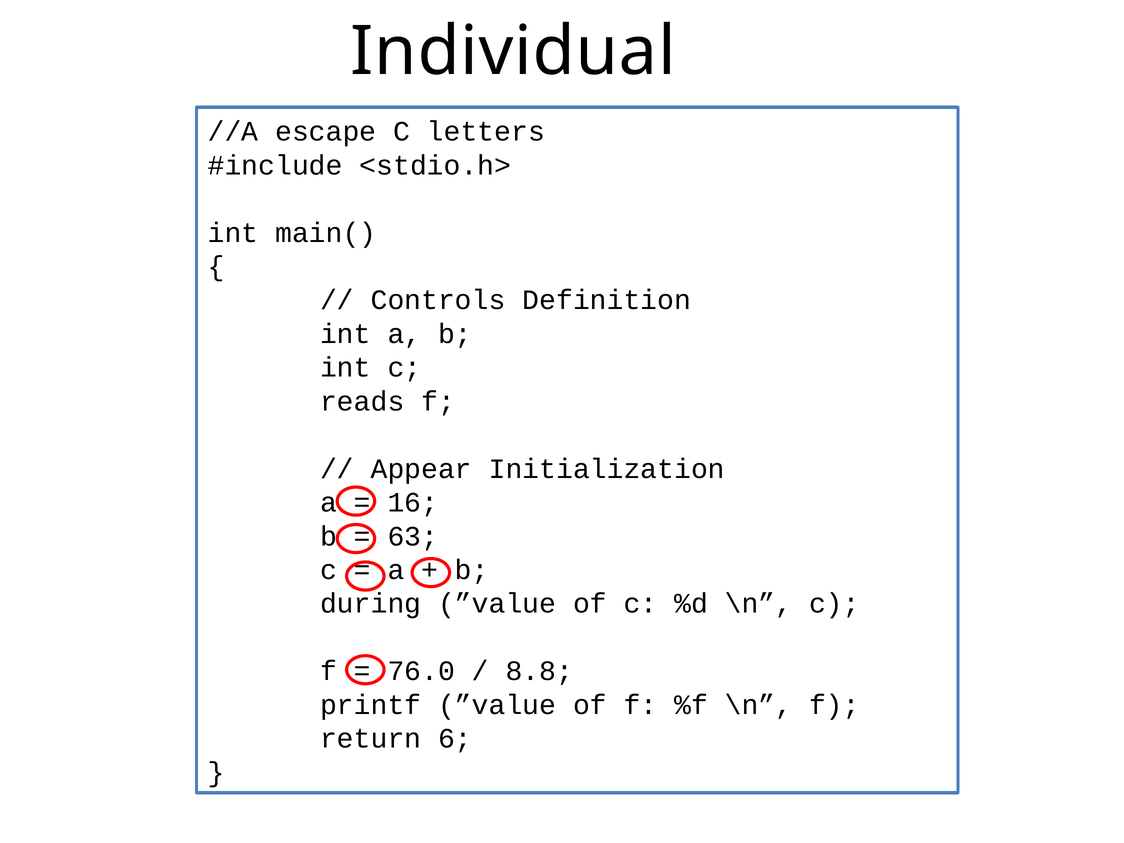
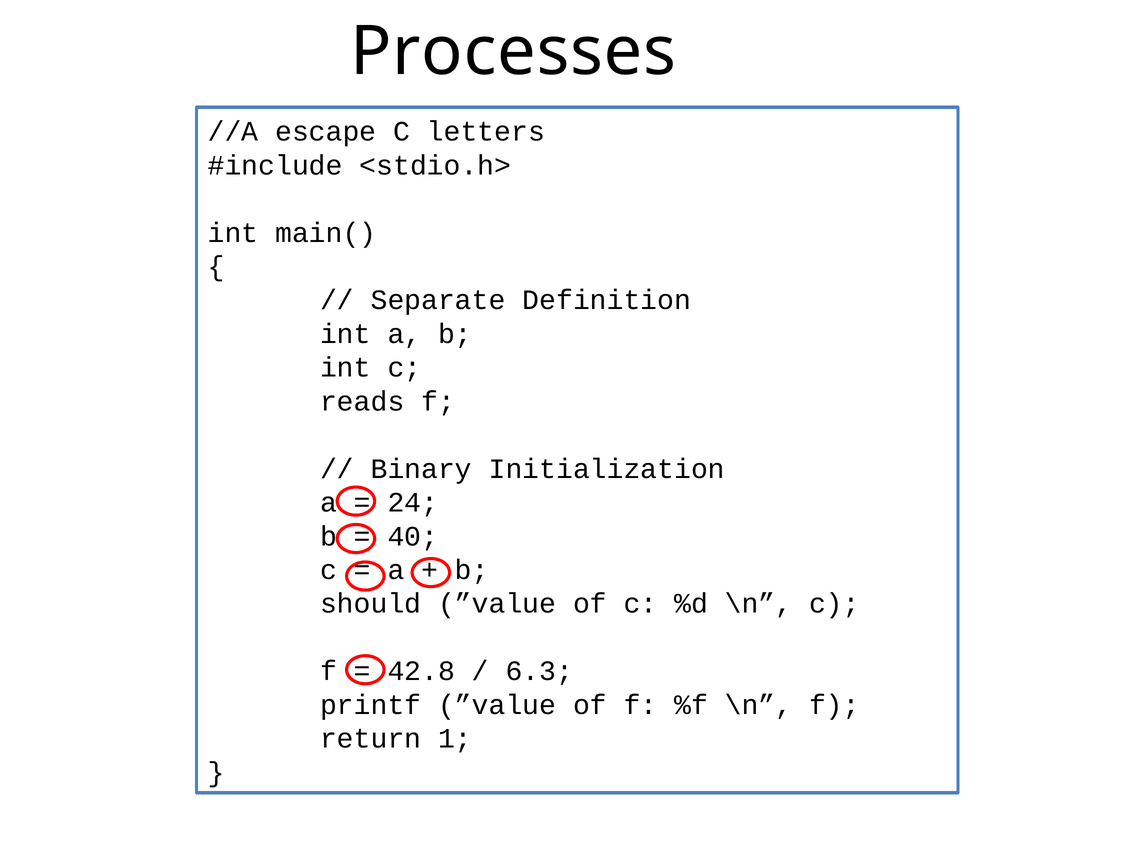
Individual: Individual -> Processes
Controls: Controls -> Separate
Appear: Appear -> Binary
16: 16 -> 24
63: 63 -> 40
during: during -> should
76.0: 76.0 -> 42.8
8.8: 8.8 -> 6.3
6: 6 -> 1
